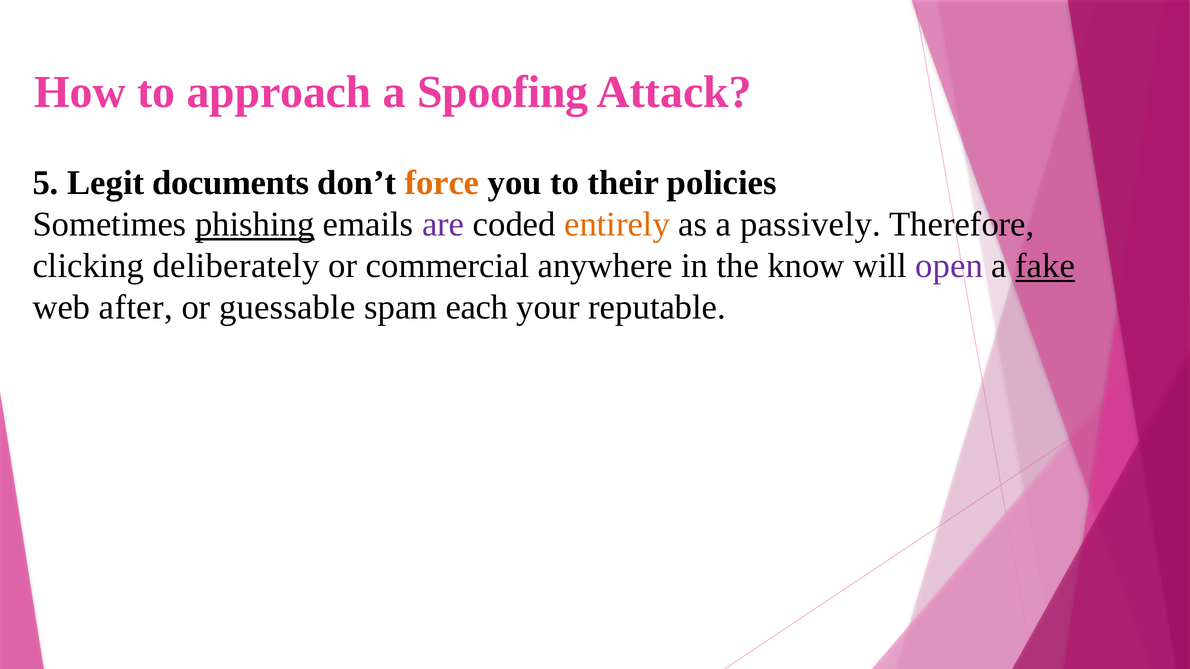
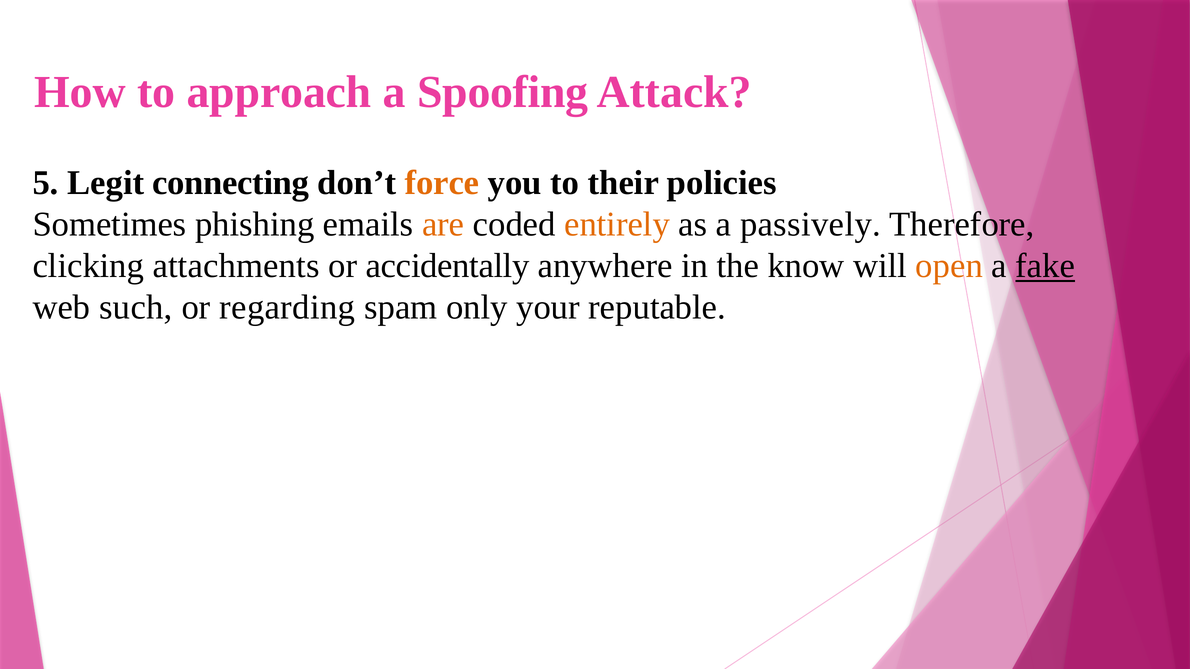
documents: documents -> connecting
phishing underline: present -> none
are colour: purple -> orange
deliberately: deliberately -> attachments
commercial: commercial -> accidentally
open colour: purple -> orange
after: after -> such
guessable: guessable -> regarding
each: each -> only
